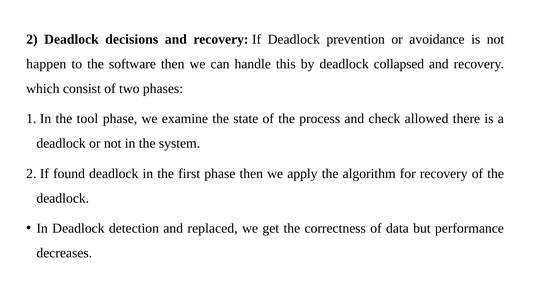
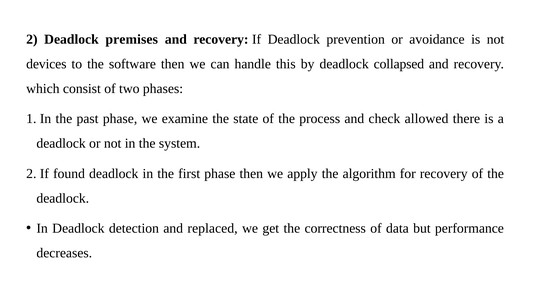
decisions: decisions -> premises
happen: happen -> devices
tool: tool -> past
